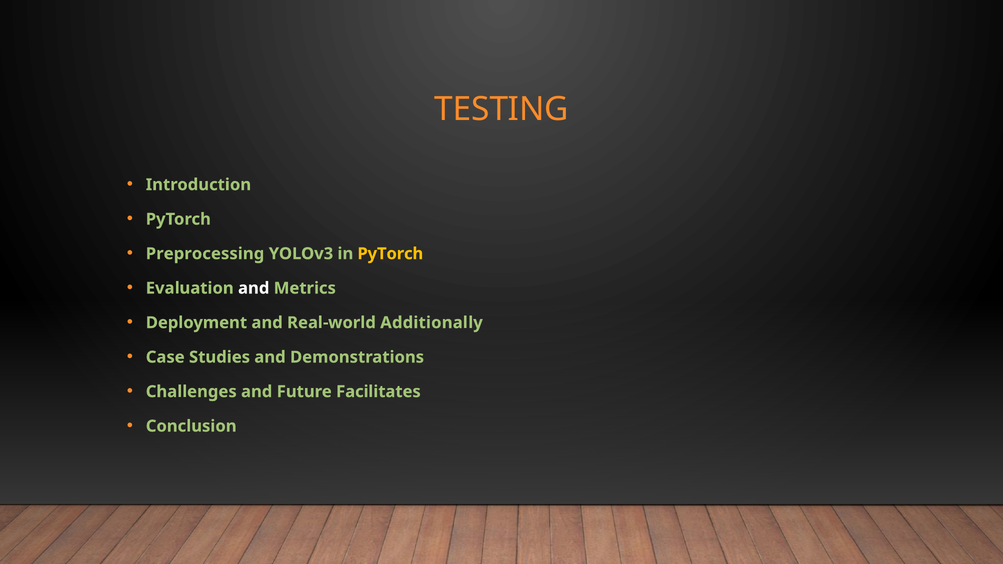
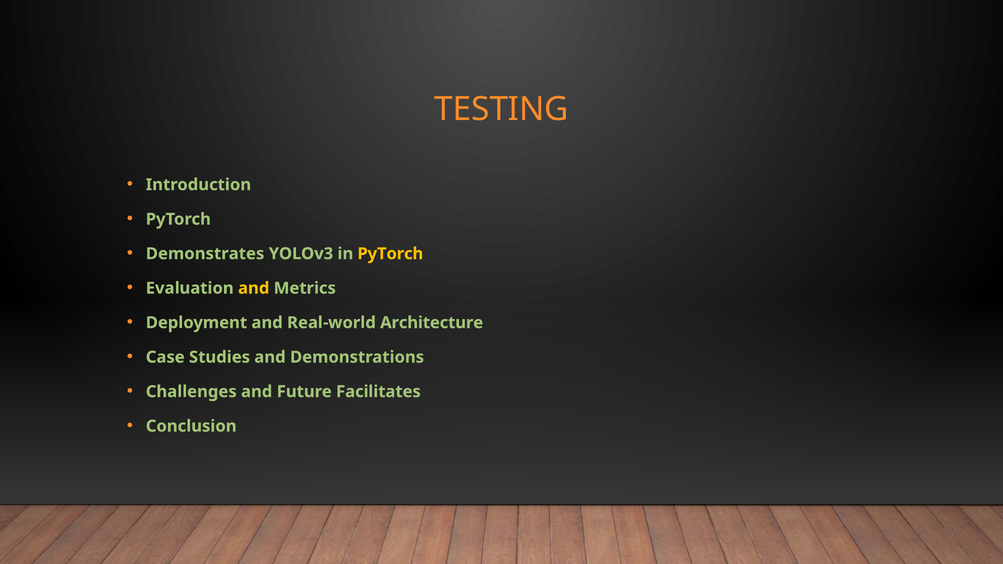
Preprocessing: Preprocessing -> Demonstrates
and at (254, 288) colour: white -> yellow
Additionally: Additionally -> Architecture
